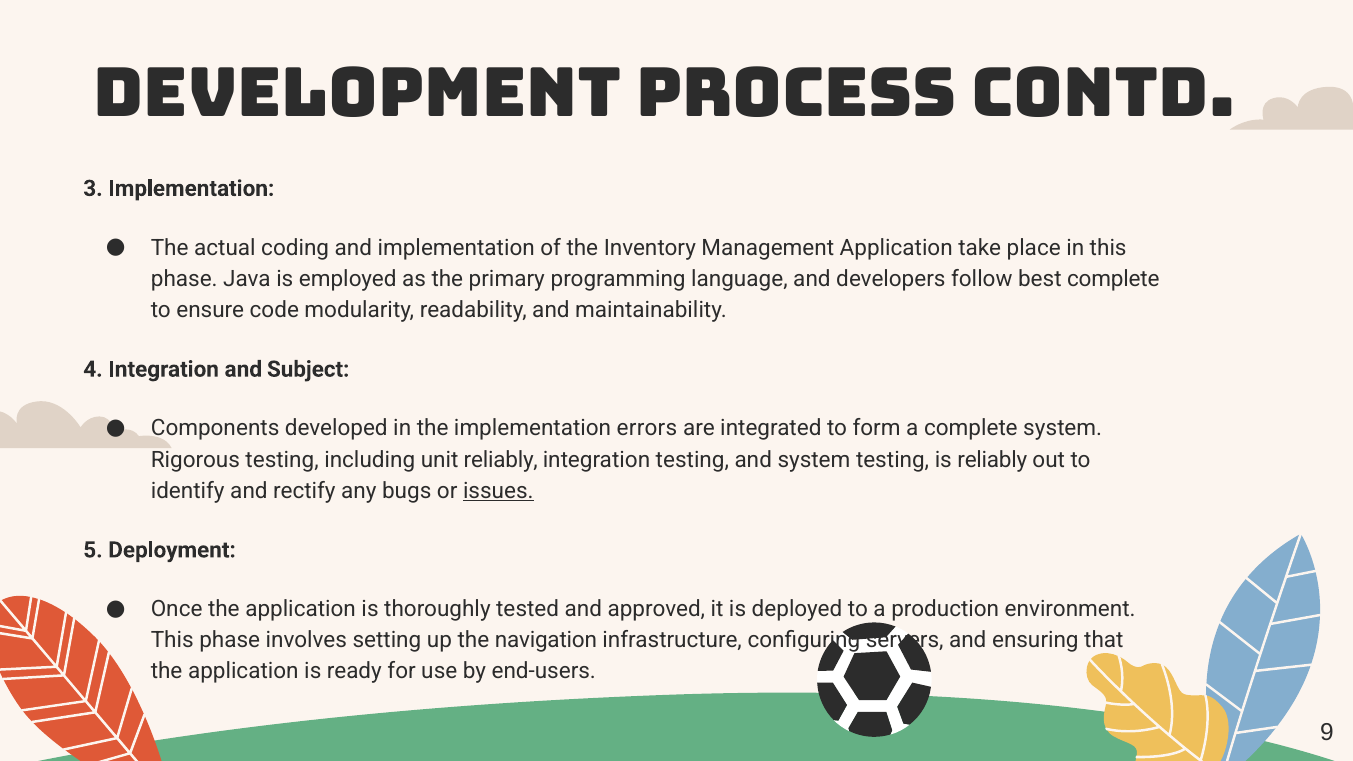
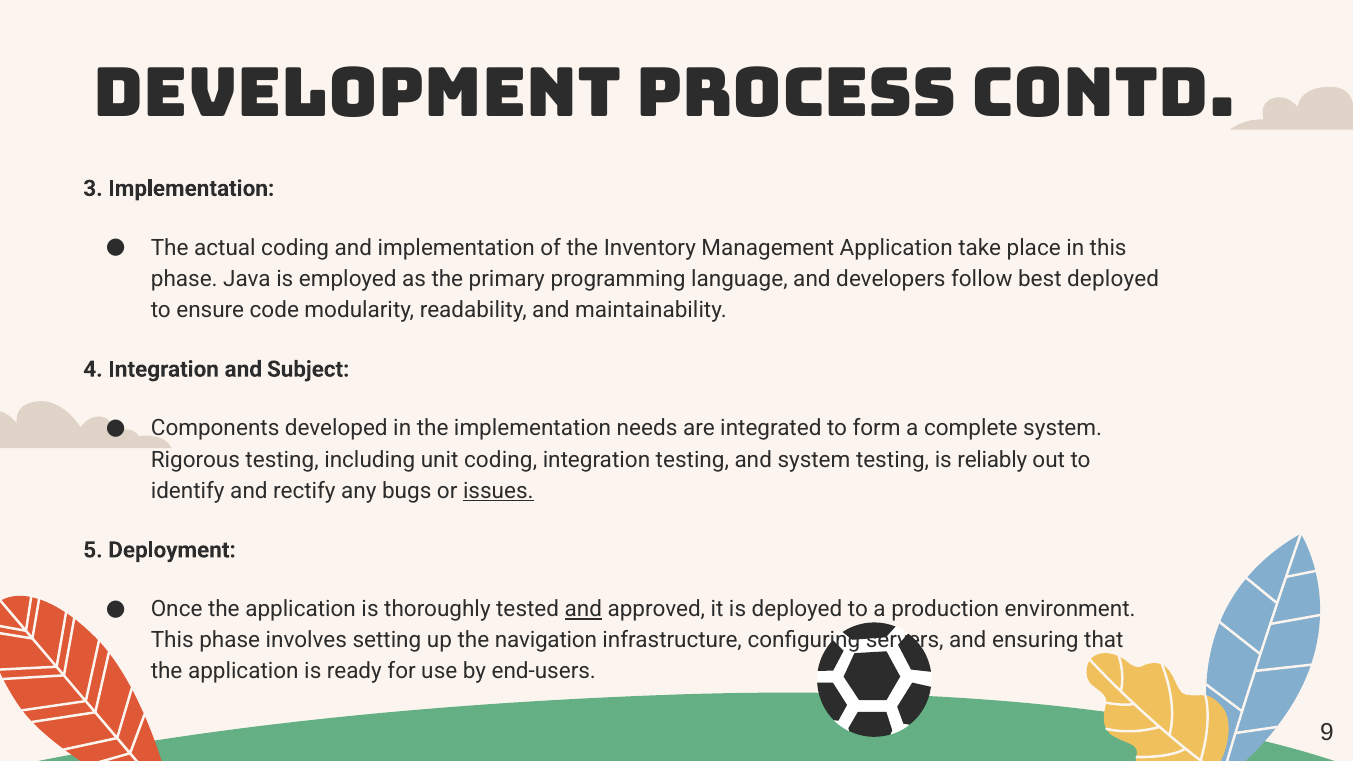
best complete: complete -> deployed
errors: errors -> needs
unit reliably: reliably -> coding
and at (583, 609) underline: none -> present
